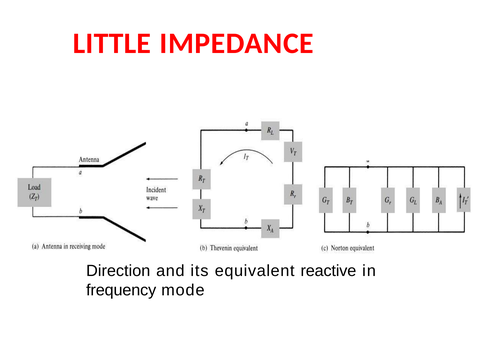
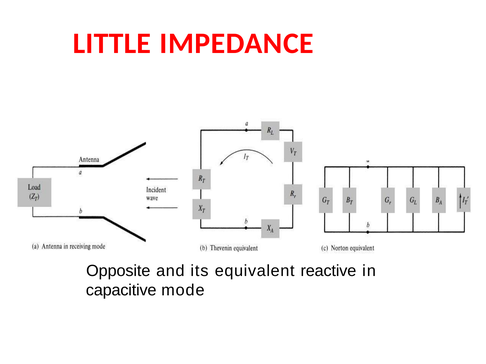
Direction: Direction -> Opposite
frequency: frequency -> capacitive
